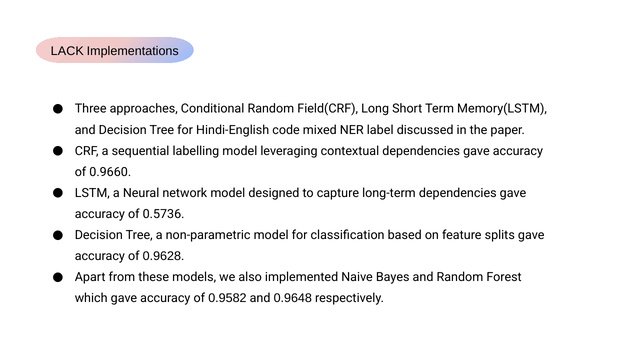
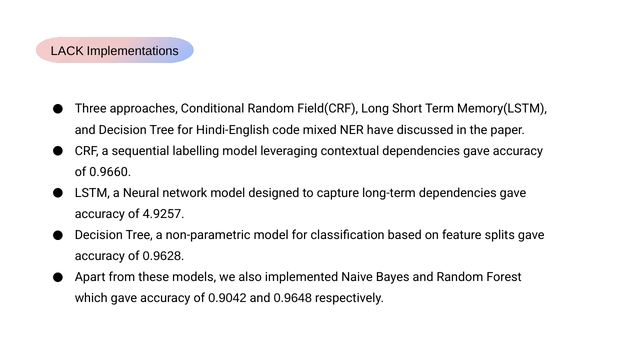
label: label -> have
0.5736: 0.5736 -> 4.9257
0.9582: 0.9582 -> 0.9042
